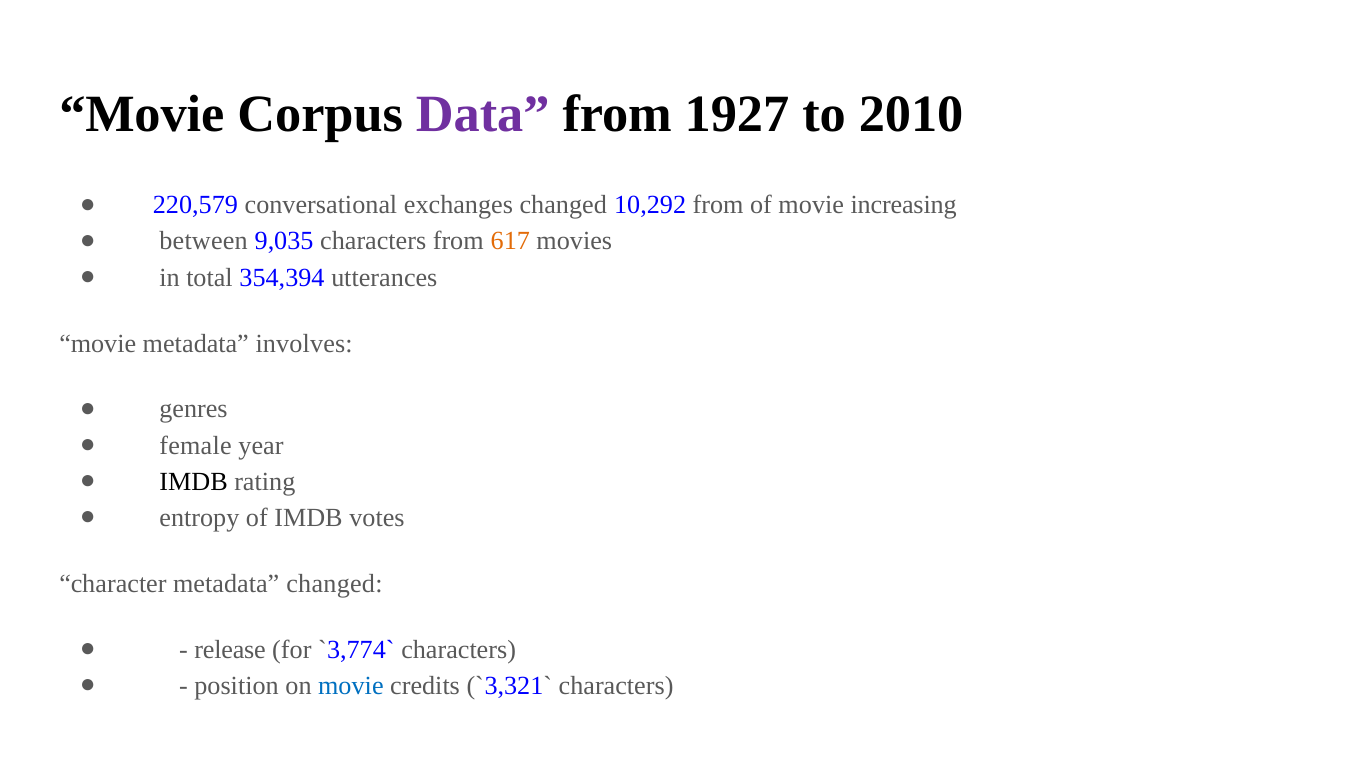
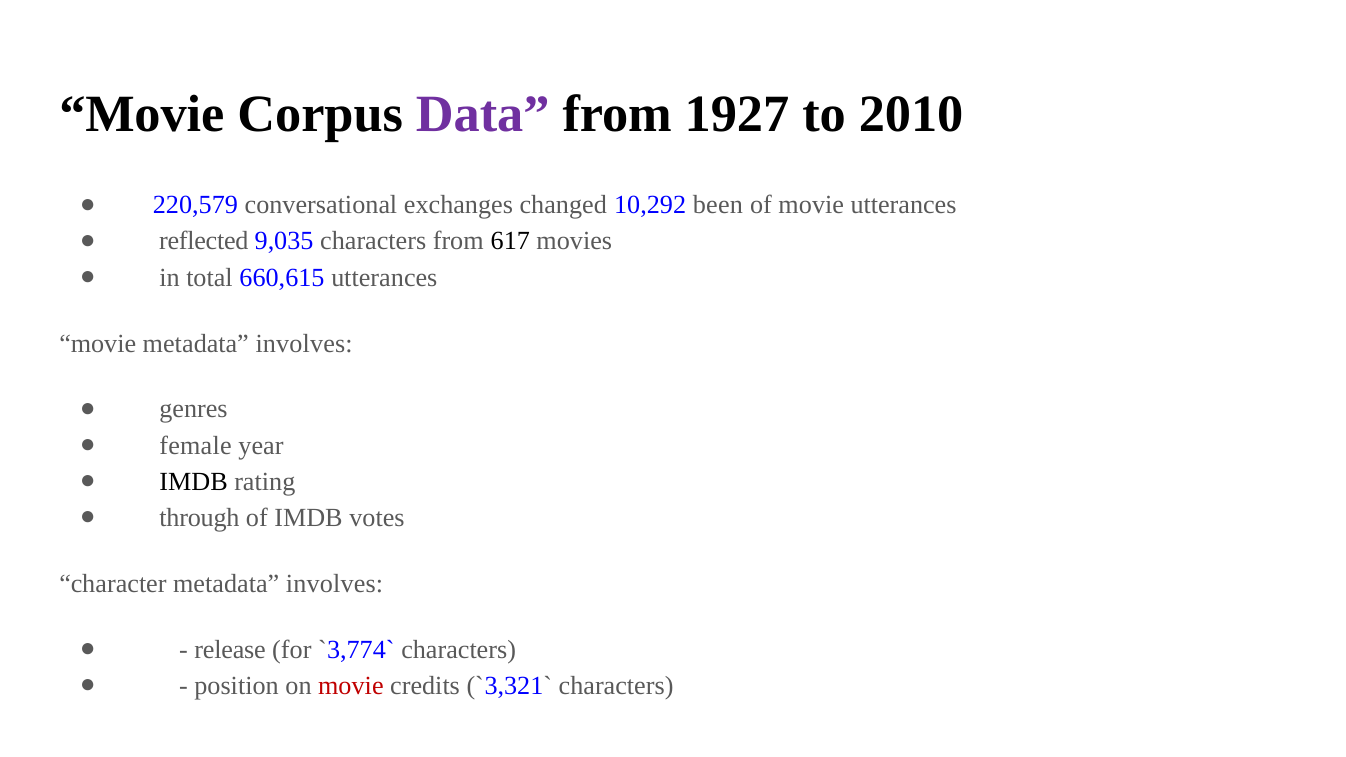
10,292 from: from -> been
movie increasing: increasing -> utterances
between: between -> reflected
617 colour: orange -> black
354,394: 354,394 -> 660,615
entropy: entropy -> through
character metadata changed: changed -> involves
movie at (351, 686) colour: blue -> red
